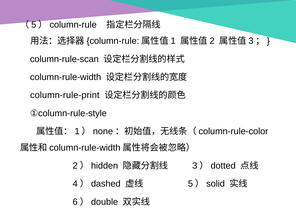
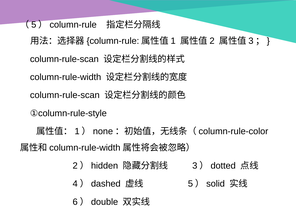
column-rule-print at (65, 95): column-rule-print -> column-rule-scan
